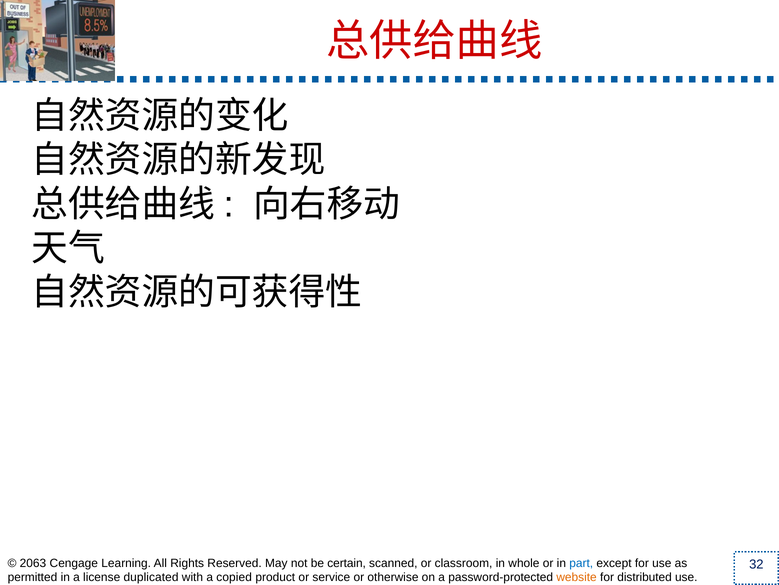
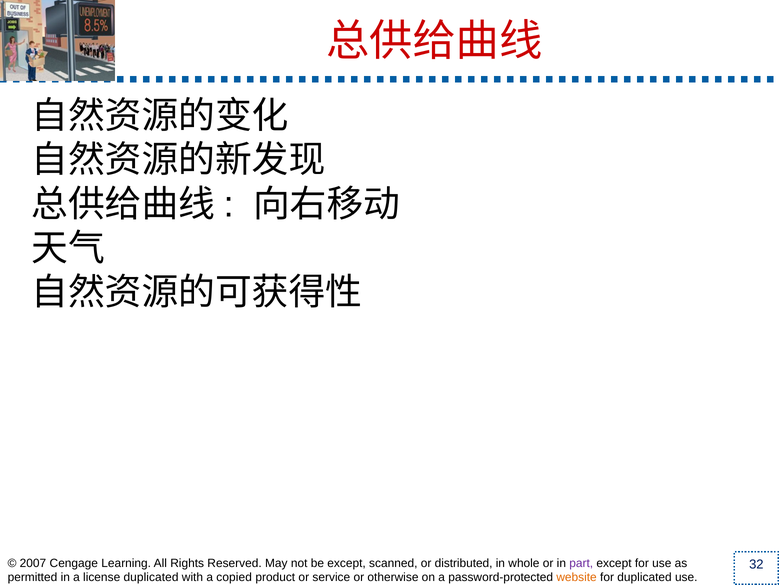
2063: 2063 -> 2007
be certain: certain -> except
classroom: classroom -> distributed
part colour: blue -> purple
for distributed: distributed -> duplicated
